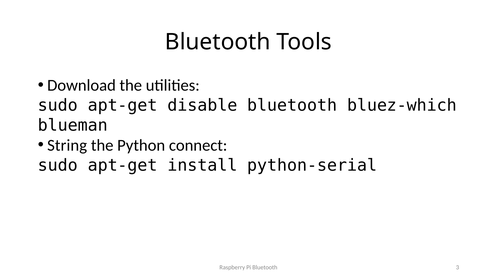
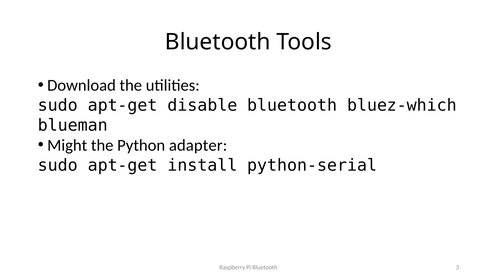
String: String -> Might
connect: connect -> adapter
